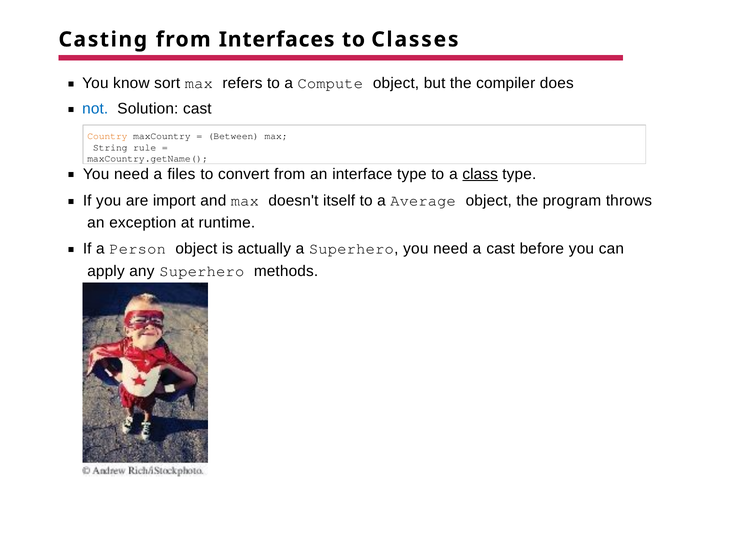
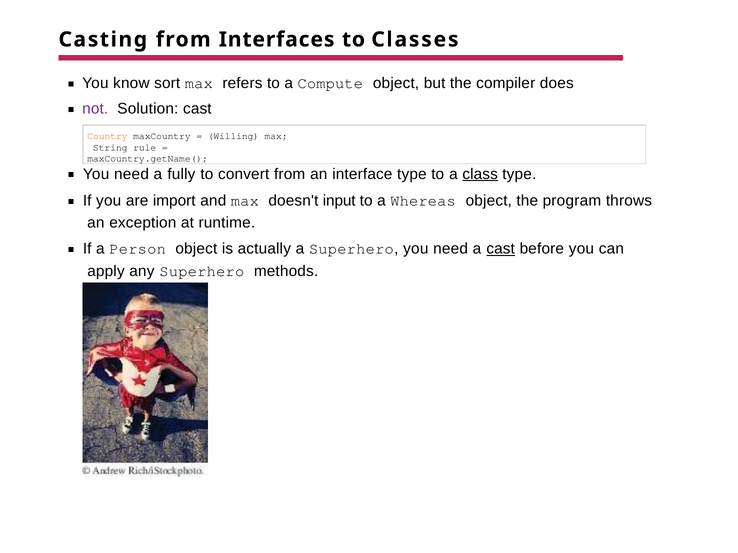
not colour: blue -> purple
Between: Between -> Willing
files: files -> fully
itself: itself -> input
Average: Average -> Whereas
cast at (501, 249) underline: none -> present
